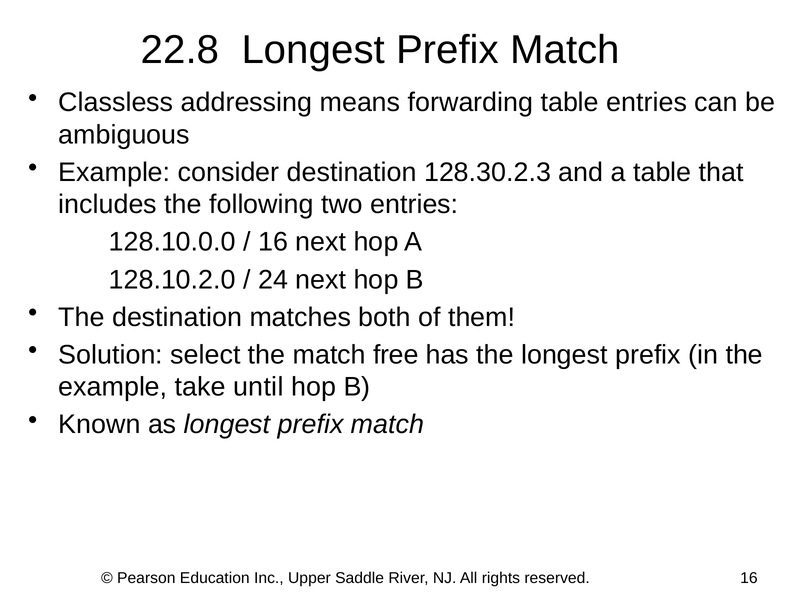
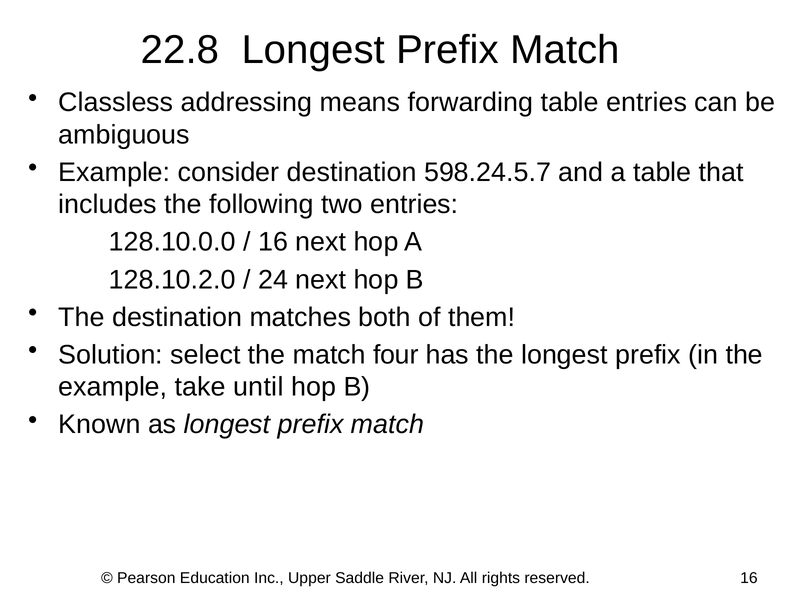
128.30.2.3: 128.30.2.3 -> 598.24.5.7
free: free -> four
